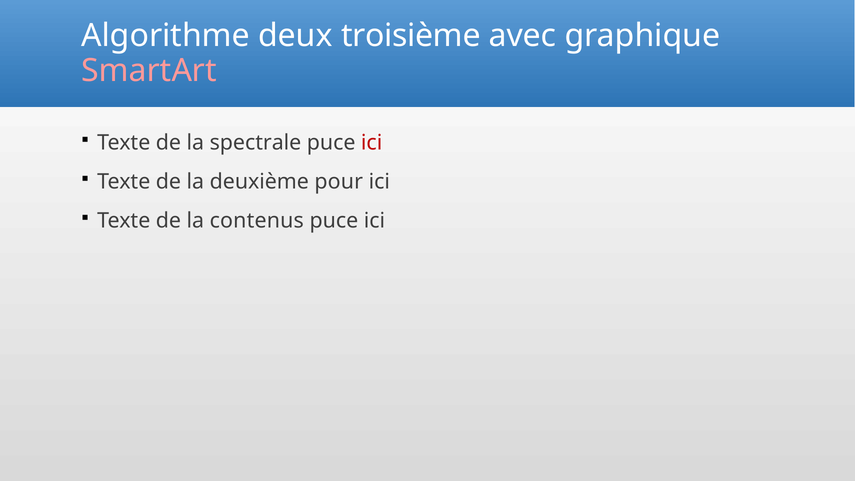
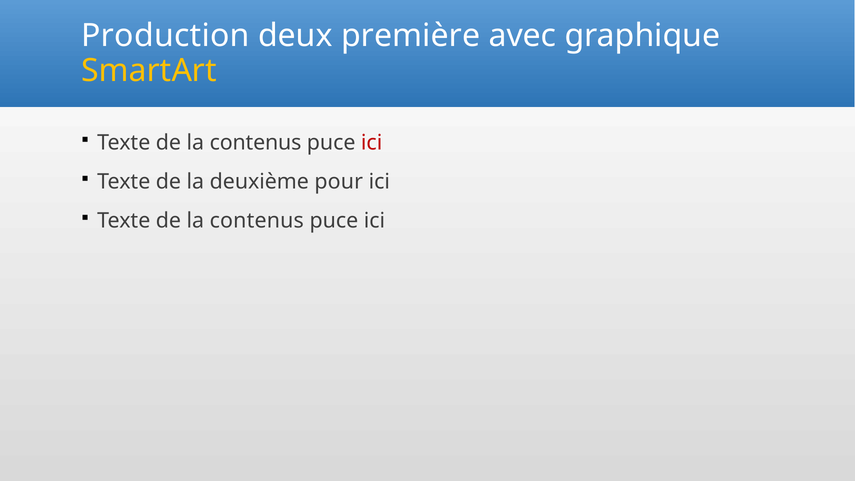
Algorithme: Algorithme -> Production
troisième: troisième -> première
SmartArt colour: pink -> yellow
spectrale at (255, 143): spectrale -> contenus
